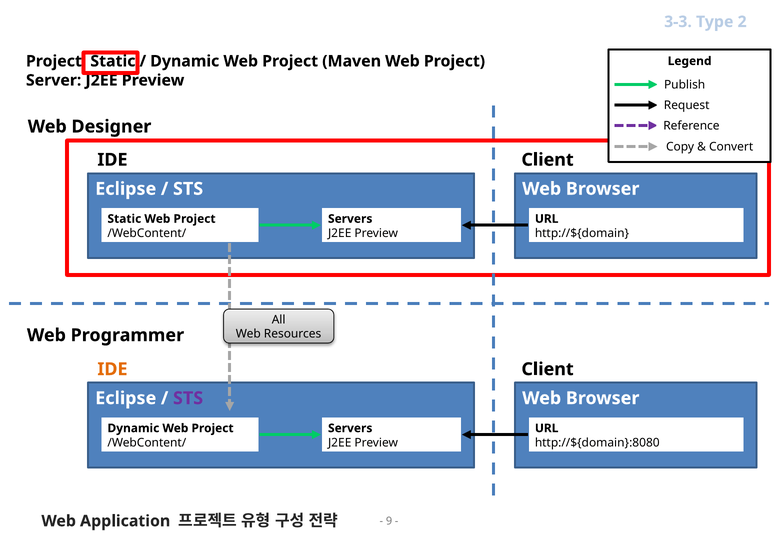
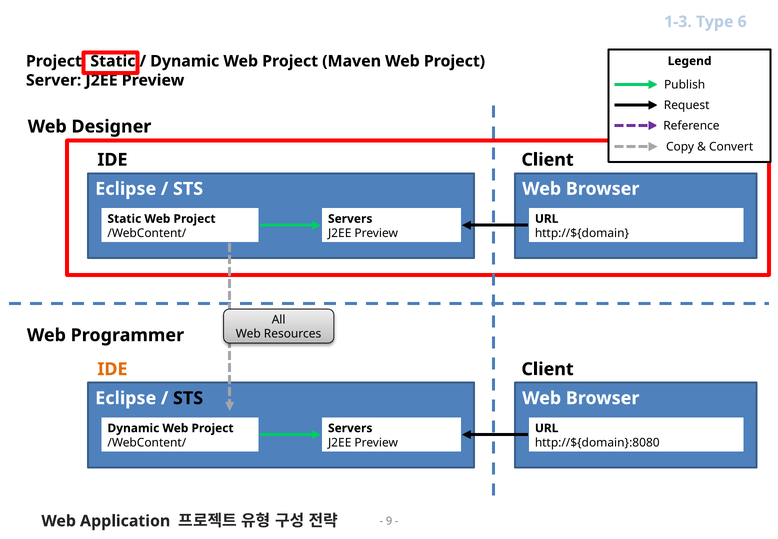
3-3: 3-3 -> 1-3
Type 2: 2 -> 6
STS at (188, 398) colour: purple -> black
